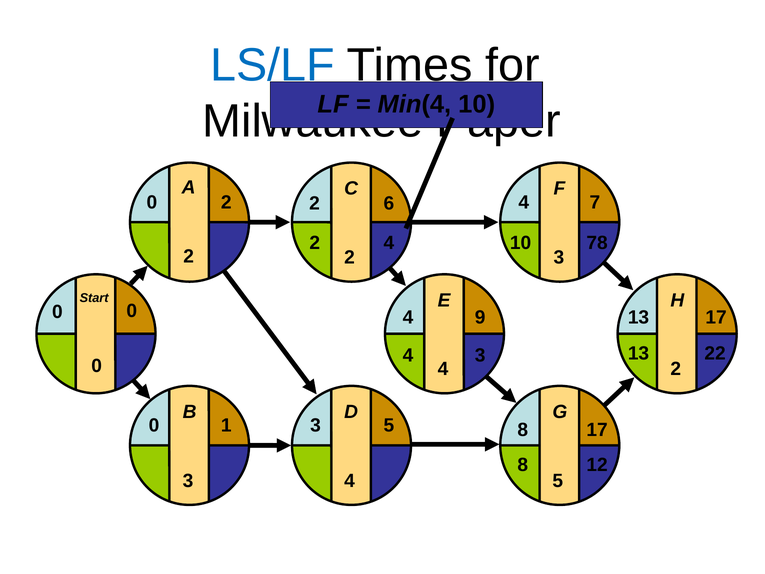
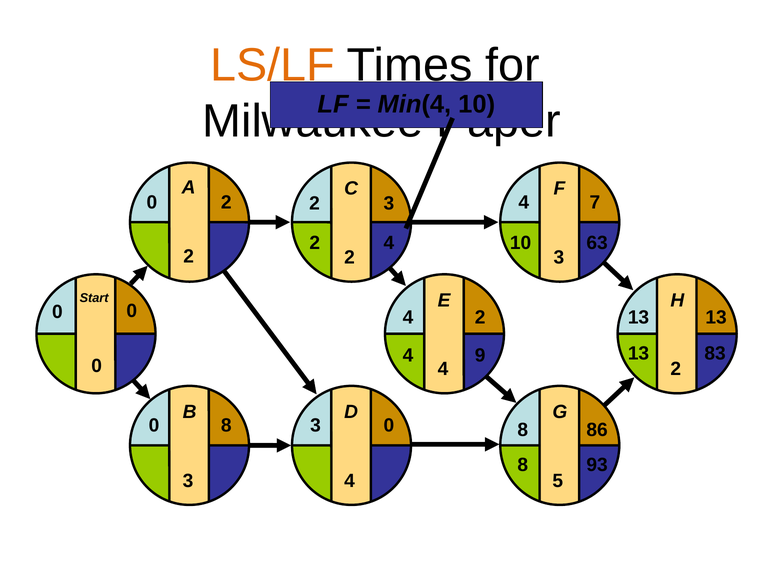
LS/LF colour: blue -> orange
2 6: 6 -> 3
78: 78 -> 63
9 at (480, 317): 9 -> 2
13 17: 17 -> 13
22: 22 -> 83
3 at (480, 355): 3 -> 9
0 1: 1 -> 8
5 at (389, 425): 5 -> 0
8 17: 17 -> 86
12: 12 -> 93
